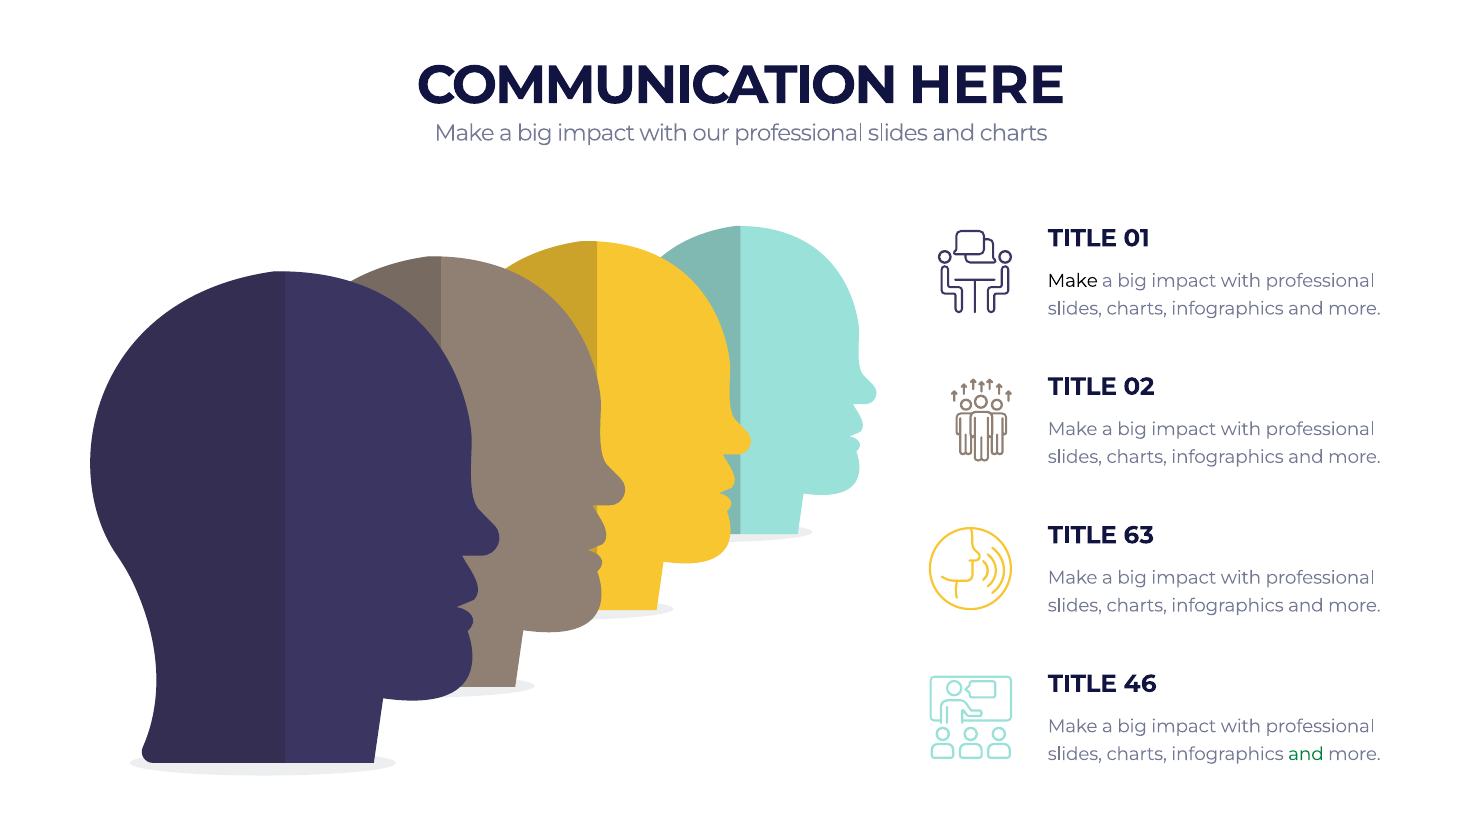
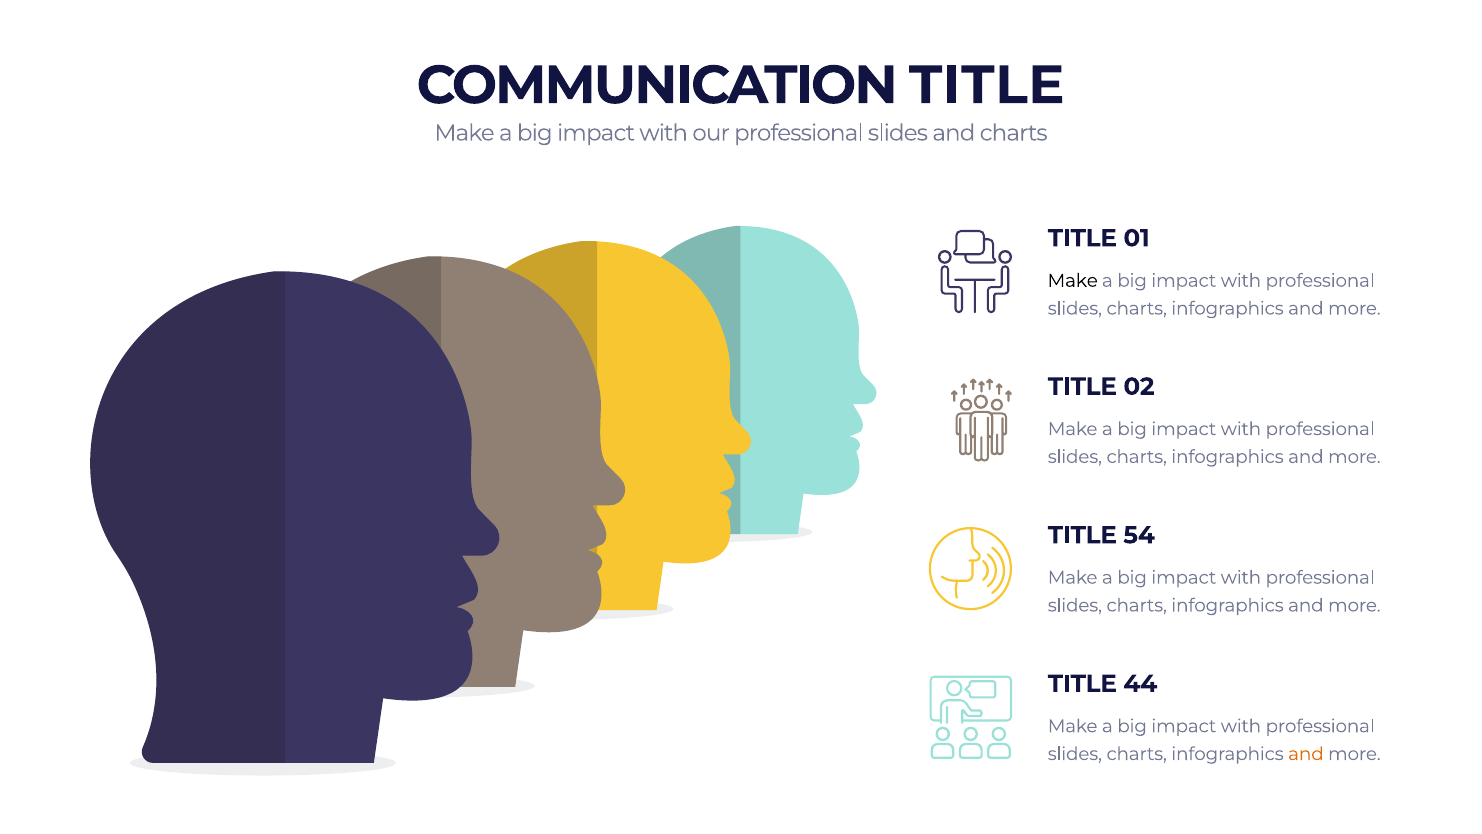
COMMUNICATION HERE: HERE -> TITLE
63: 63 -> 54
46: 46 -> 44
and at (1306, 754) colour: green -> orange
